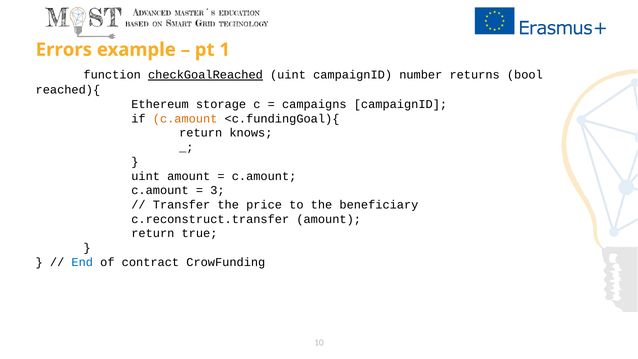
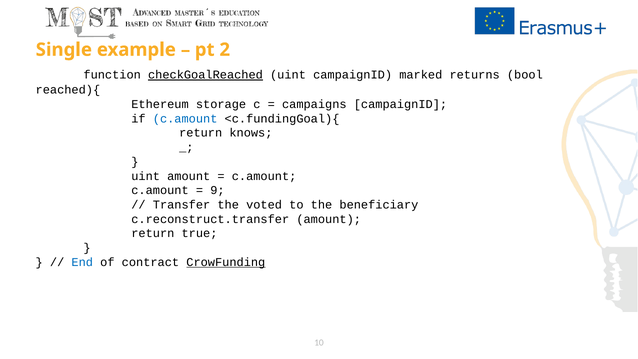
Errors: Errors -> Single
1: 1 -> 2
number: number -> marked
c.amount at (185, 119) colour: orange -> blue
3: 3 -> 9
price: price -> voted
CrowFunding underline: none -> present
